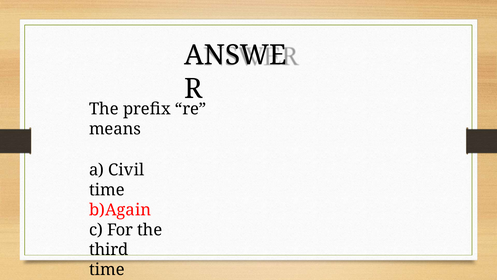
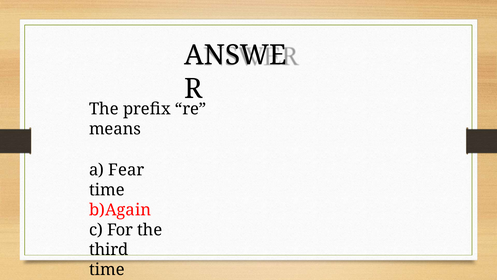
Civil: Civil -> Fear
